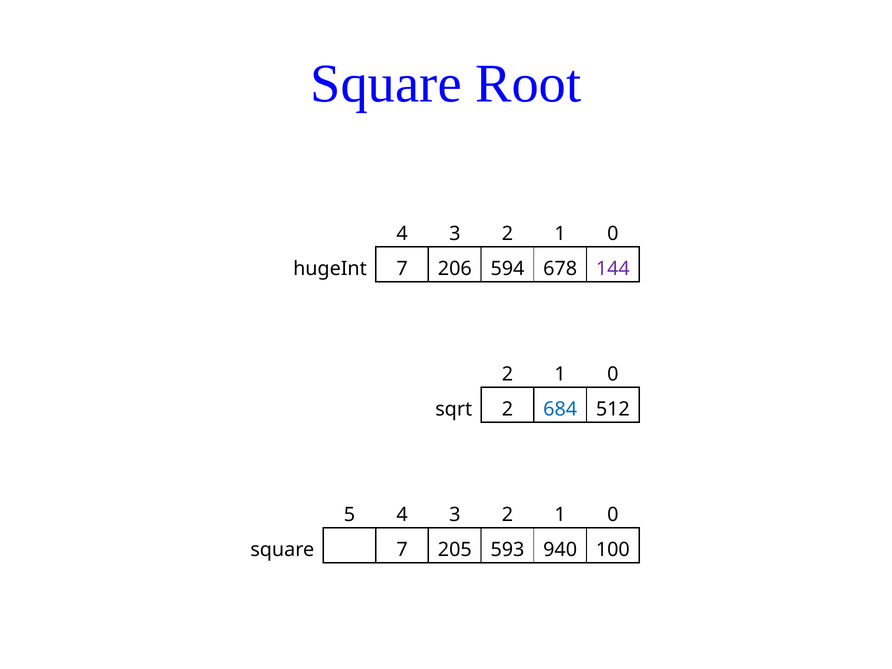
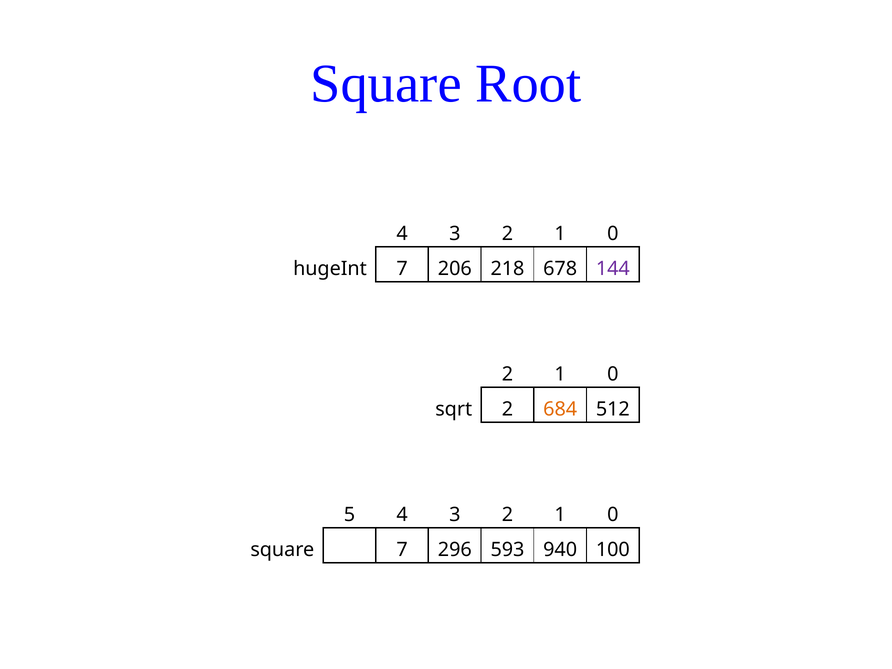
594: 594 -> 218
684 colour: blue -> orange
205: 205 -> 296
